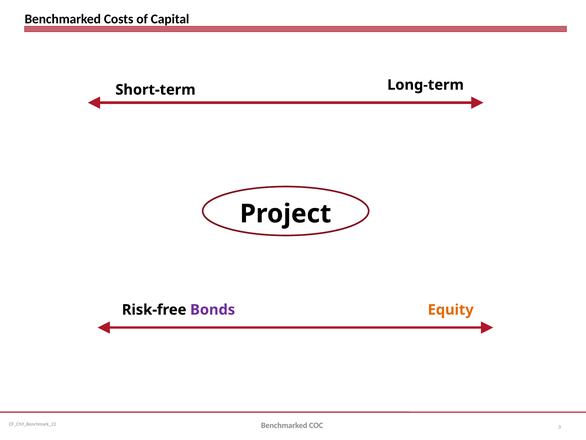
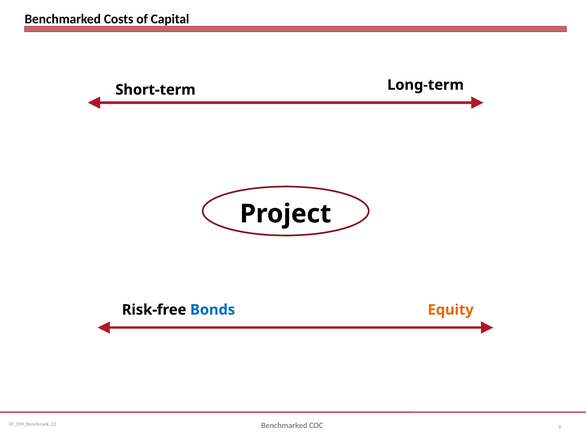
Bonds colour: purple -> blue
